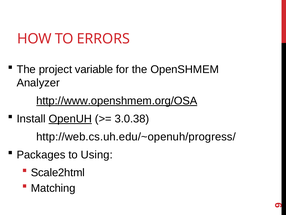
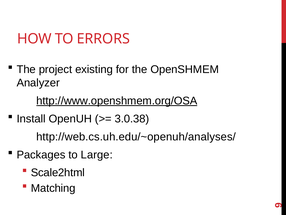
variable: variable -> existing
OpenUH underline: present -> none
http://web.cs.uh.edu/~openuh/progress/: http://web.cs.uh.edu/~openuh/progress/ -> http://web.cs.uh.edu/~openuh/analyses/
Using: Using -> Large
